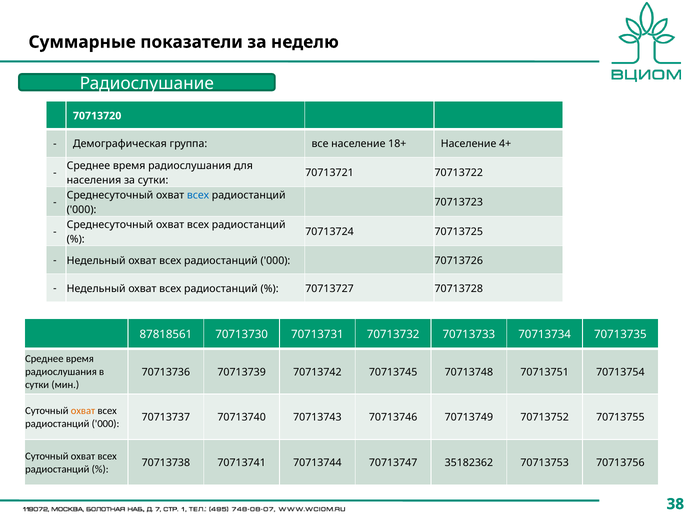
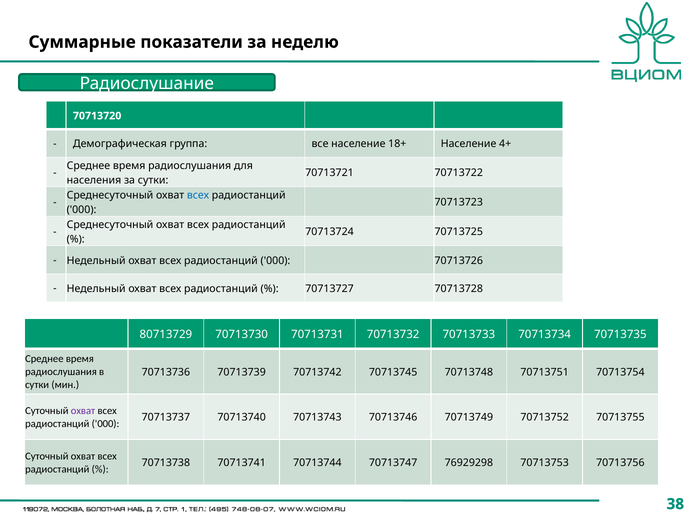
87818561: 87818561 -> 80713729
охват at (83, 411) colour: orange -> purple
35182362: 35182362 -> 76929298
